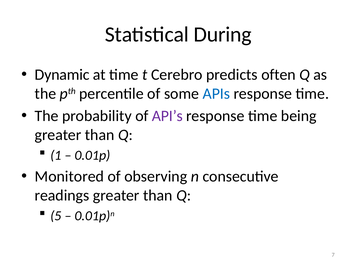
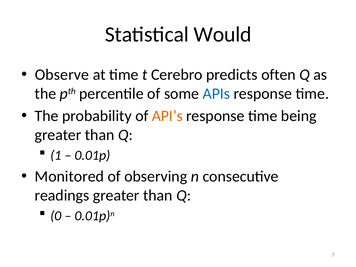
During: During -> Would
Dynamic: Dynamic -> Observe
API’s colour: purple -> orange
5: 5 -> 0
